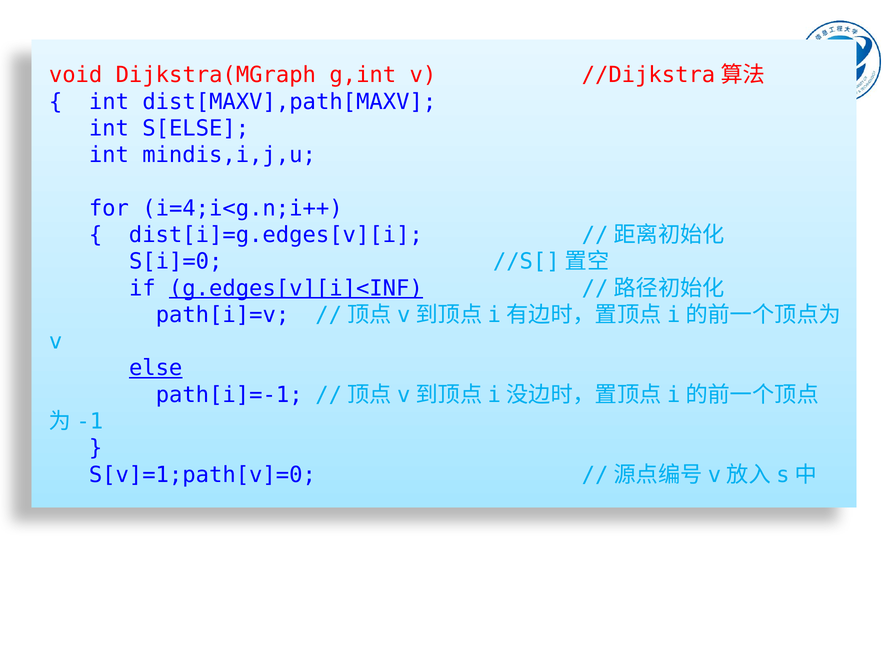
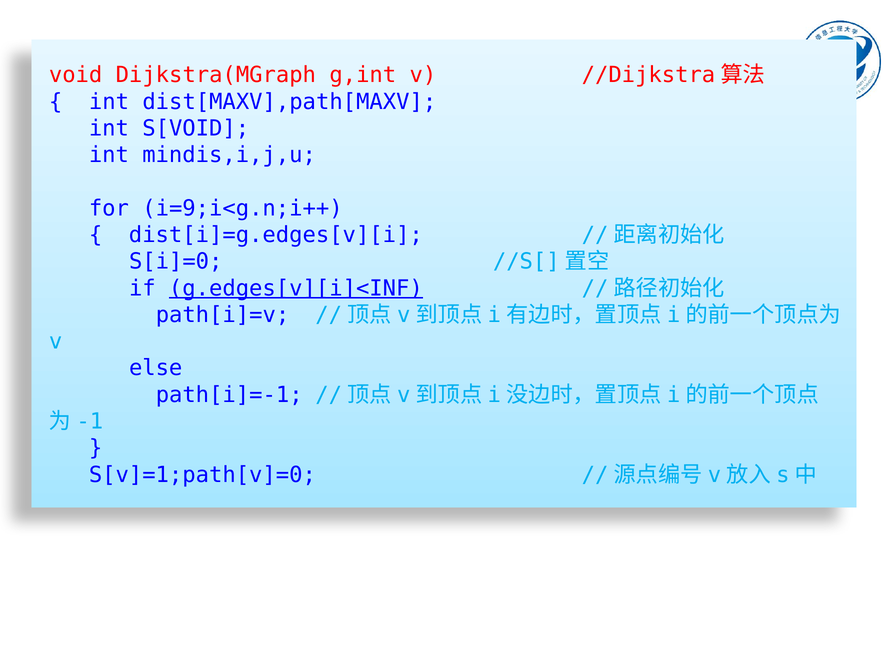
S[ELSE: S[ELSE -> S[VOID
i=4;i<g.n;i++: i=4;i<g.n;i++ -> i=9;i<g.n;i++
else underline: present -> none
